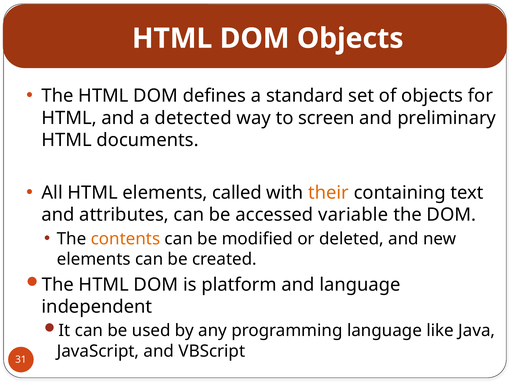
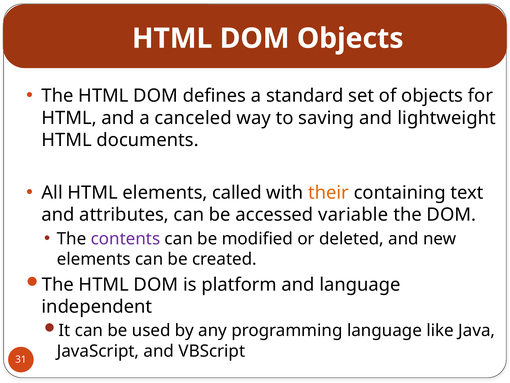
detected: detected -> canceled
screen: screen -> saving
preliminary: preliminary -> lightweight
contents colour: orange -> purple
